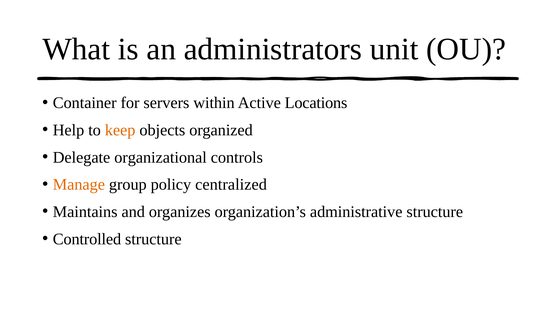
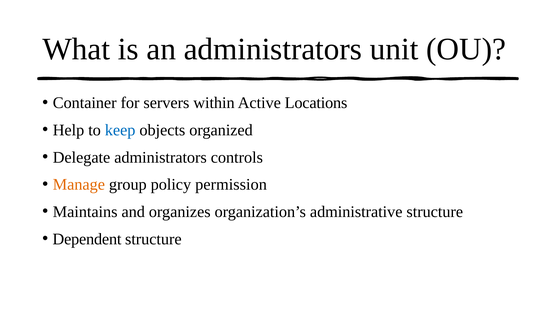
keep colour: orange -> blue
Delegate organizational: organizational -> administrators
centralized: centralized -> permission
Controlled: Controlled -> Dependent
